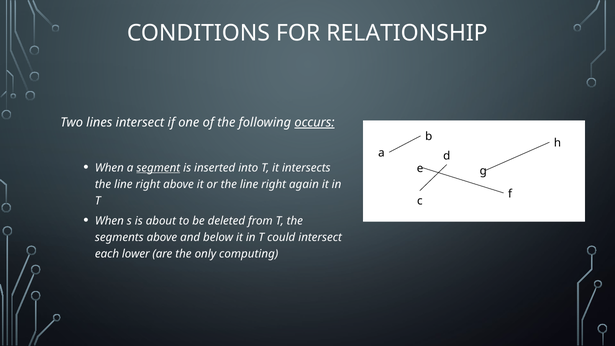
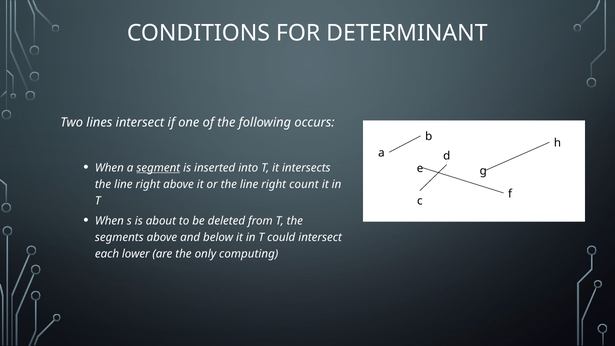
RELATIONSHIP: RELATIONSHIP -> DETERMINANT
occurs underline: present -> none
again: again -> count
